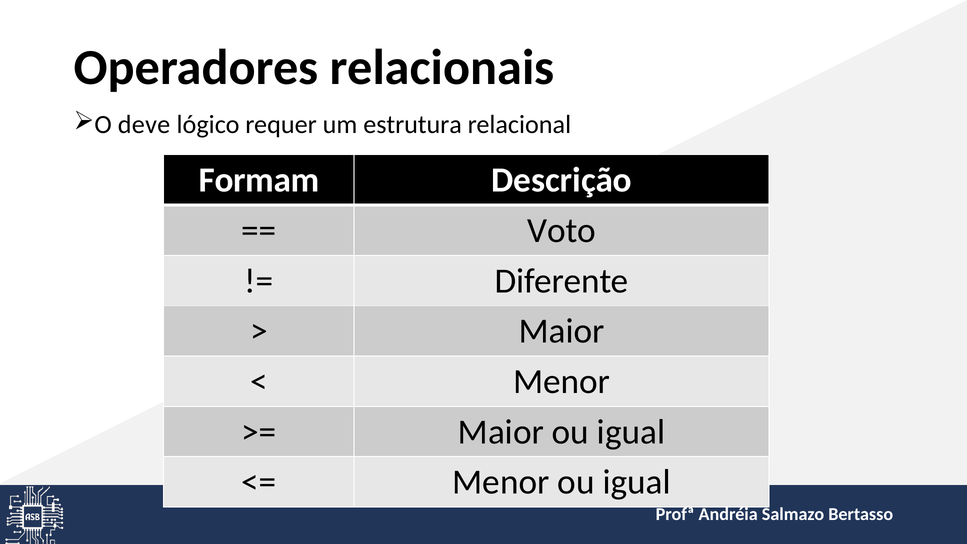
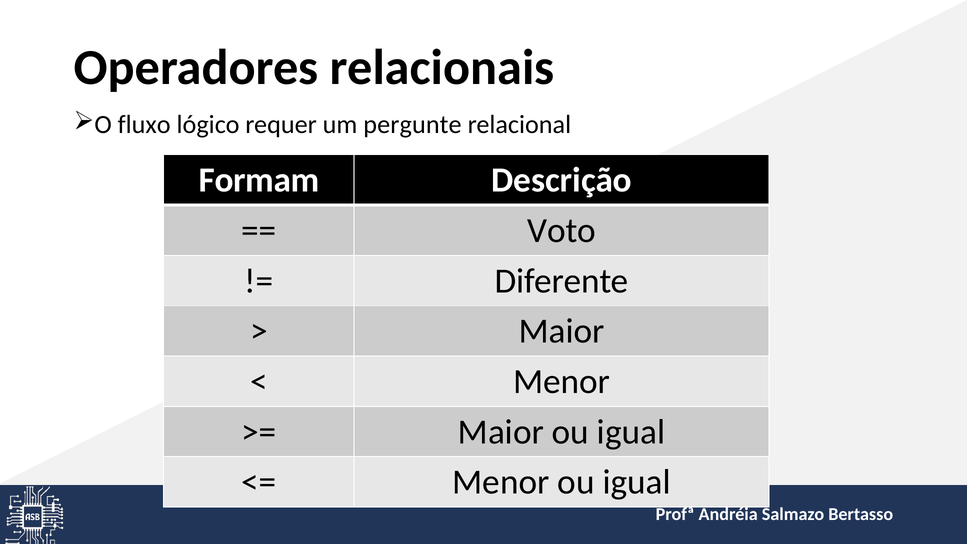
deve: deve -> fluxo
estrutura: estrutura -> pergunte
